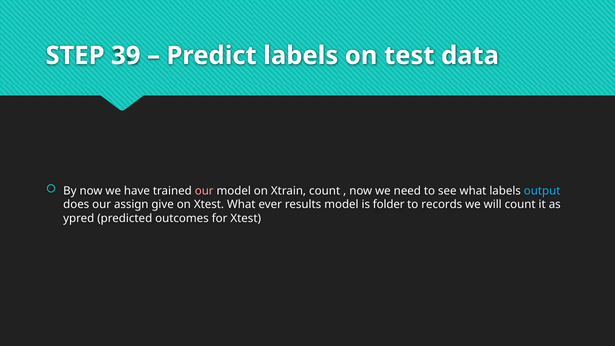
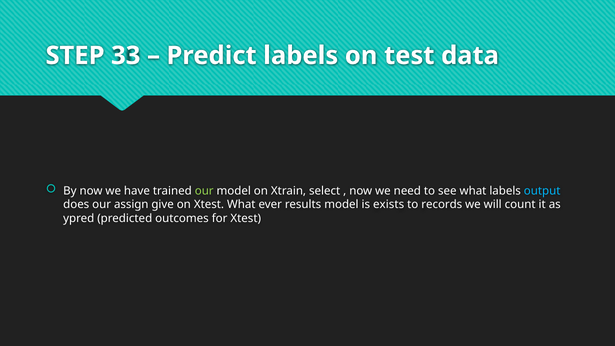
39: 39 -> 33
our at (204, 191) colour: pink -> light green
Xtrain count: count -> select
folder: folder -> exists
